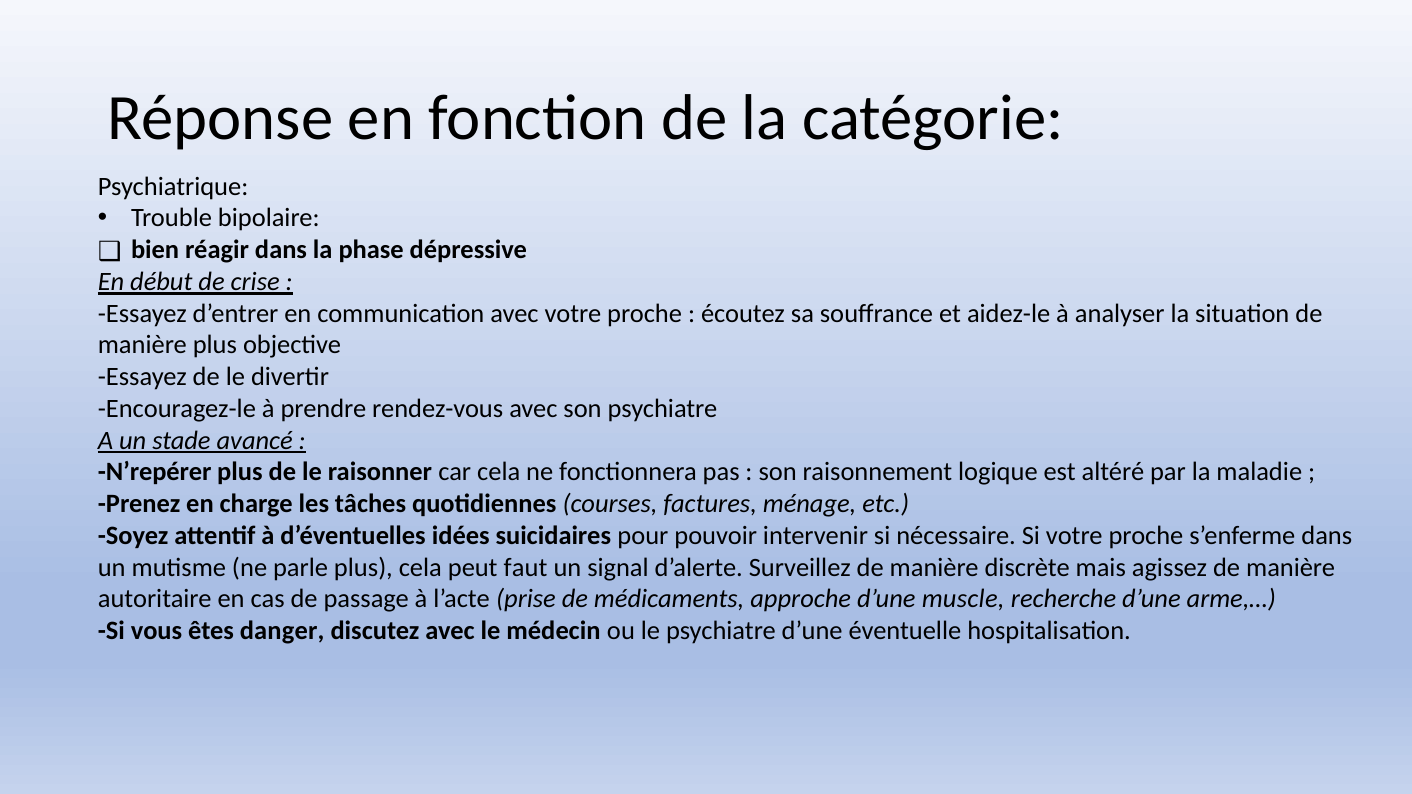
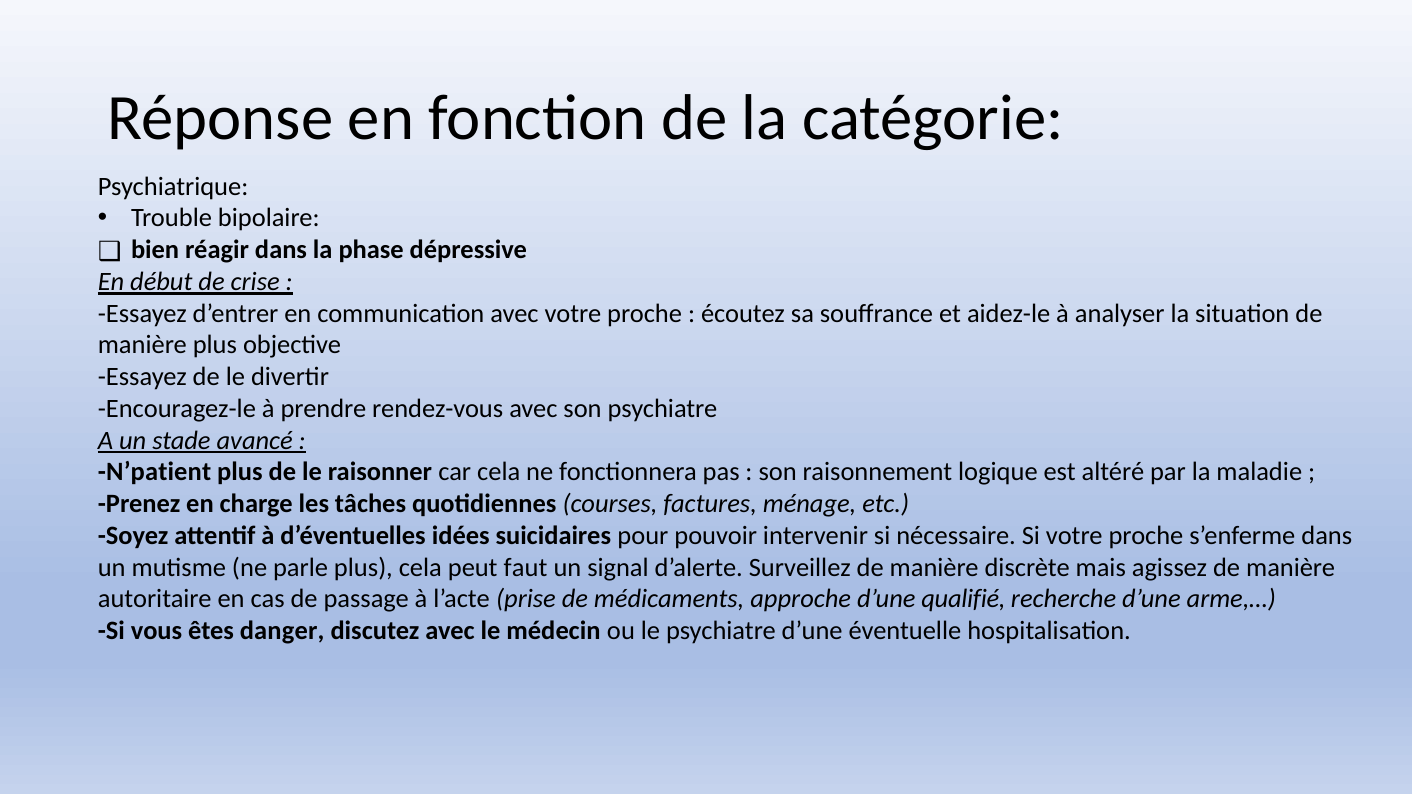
N’repérer: N’repérer -> N’patient
muscle: muscle -> qualifié
